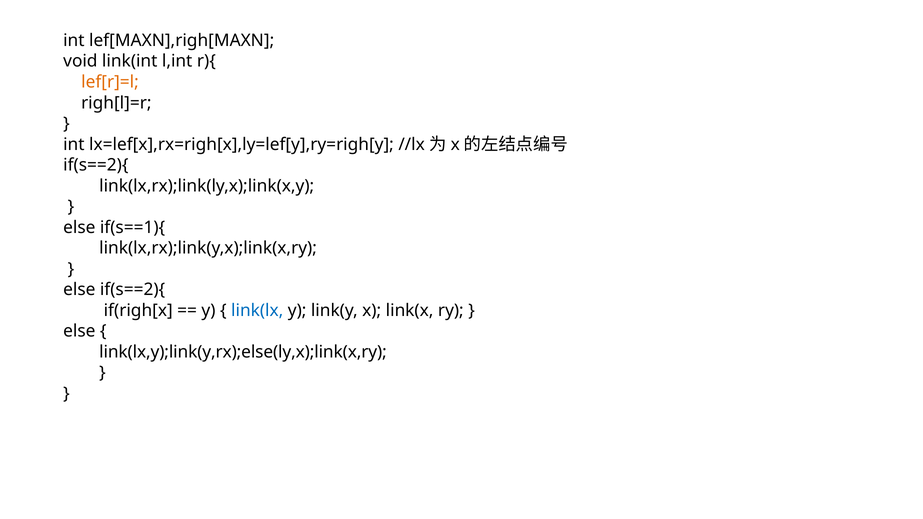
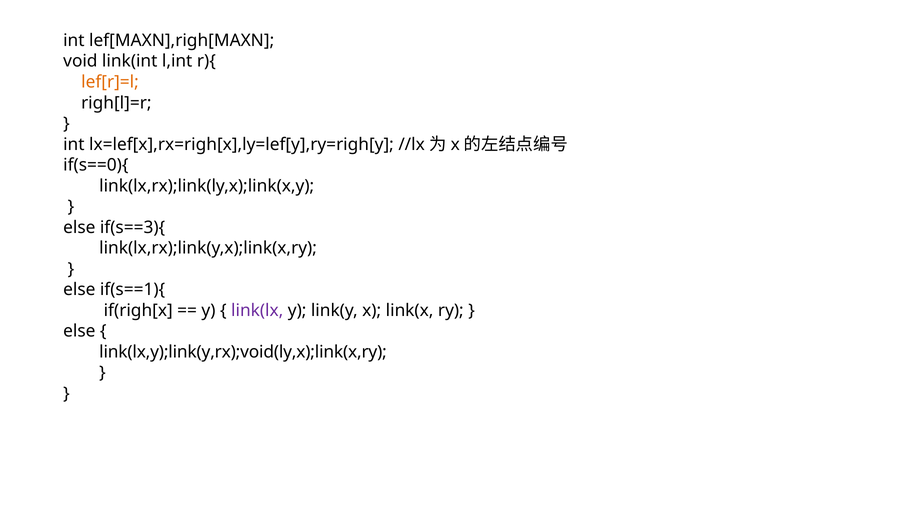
if(s==2){ at (96, 165): if(s==2){ -> if(s==0){
if(s==1){: if(s==1){ -> if(s==3){
else if(s==2){: if(s==2){ -> if(s==1){
link(lx colour: blue -> purple
link(lx,y);link(y,rx);else(ly,x);link(x,ry: link(lx,y);link(y,rx);else(ly,x);link(x,ry -> link(lx,y);link(y,rx);void(ly,x);link(x,ry
